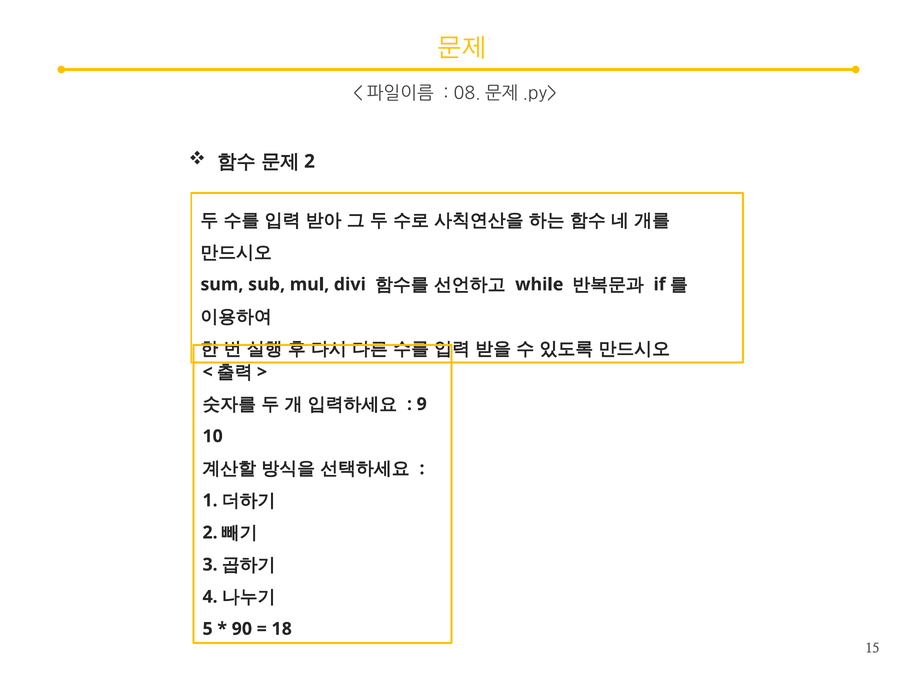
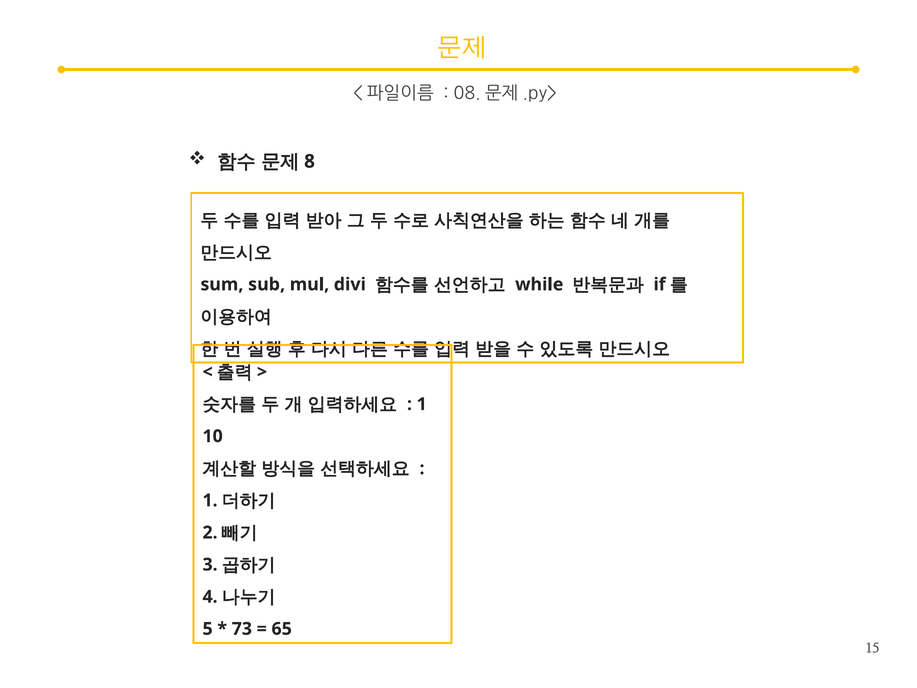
2 at (310, 161): 2 -> 8
9 at (422, 404): 9 -> 1
90: 90 -> 73
18: 18 -> 65
